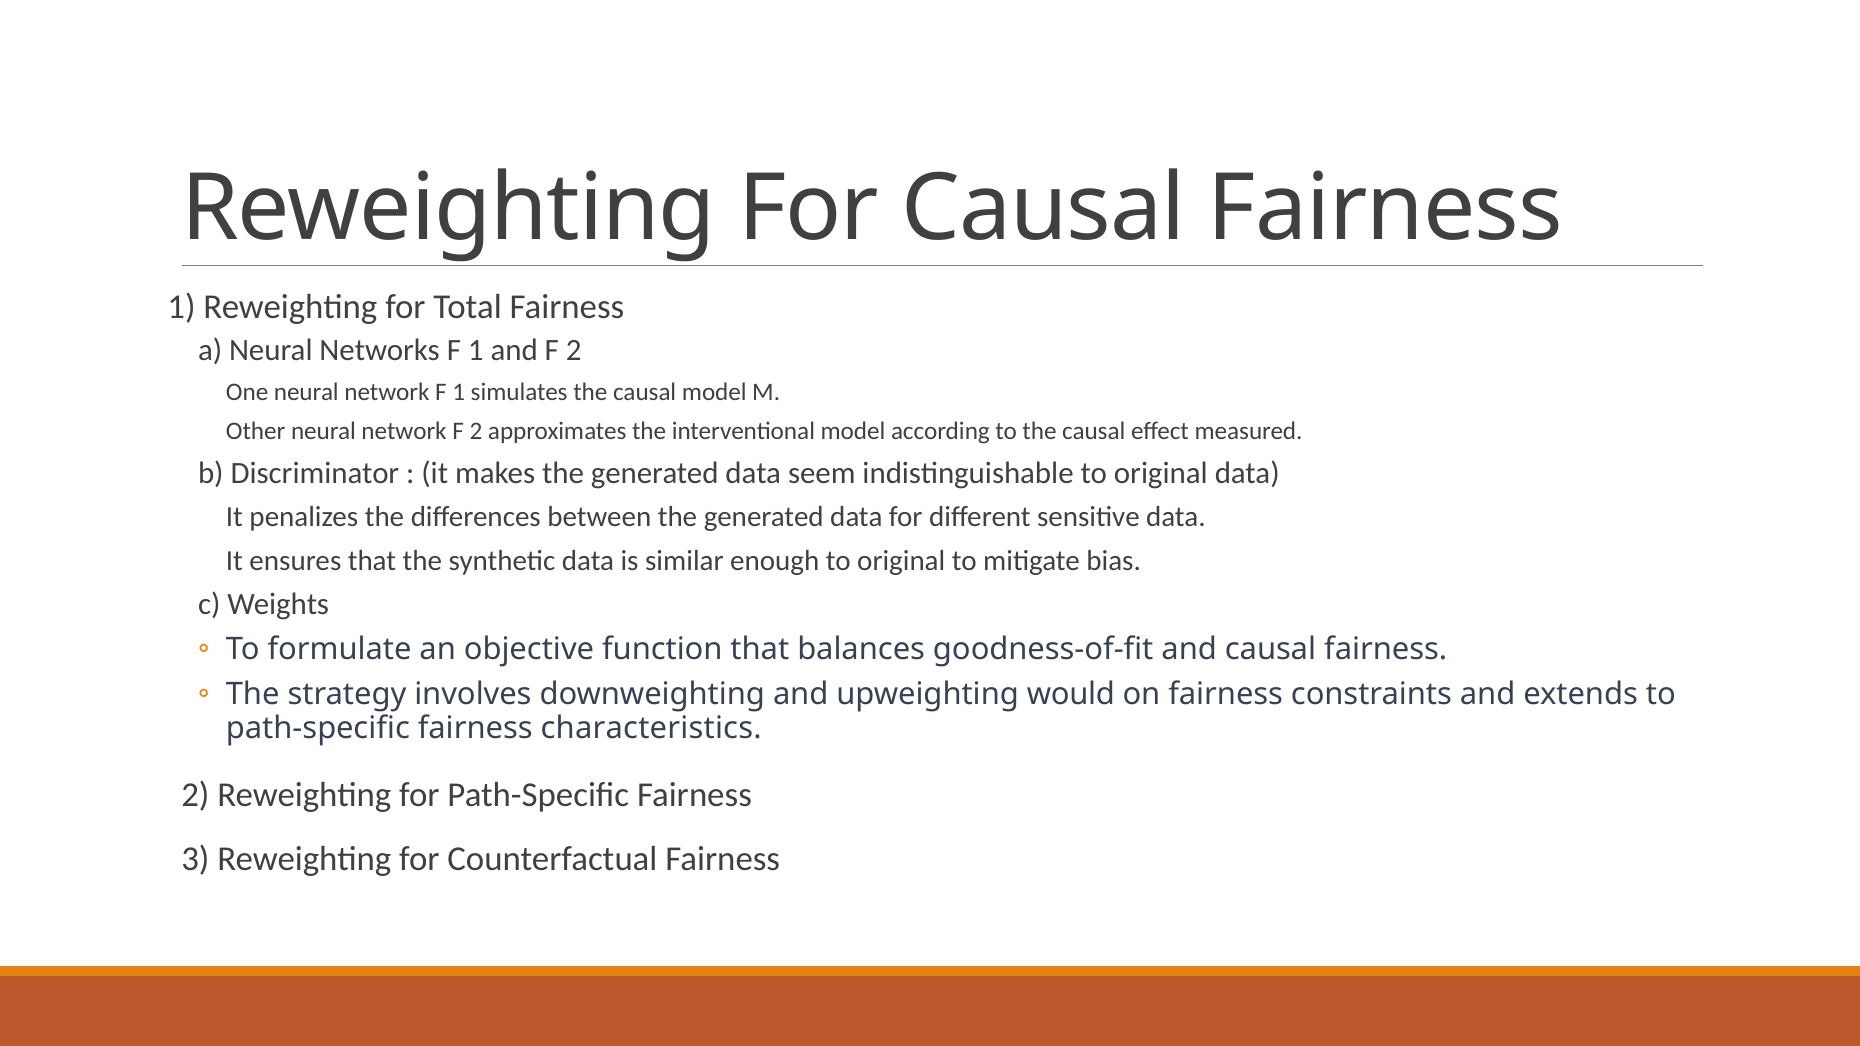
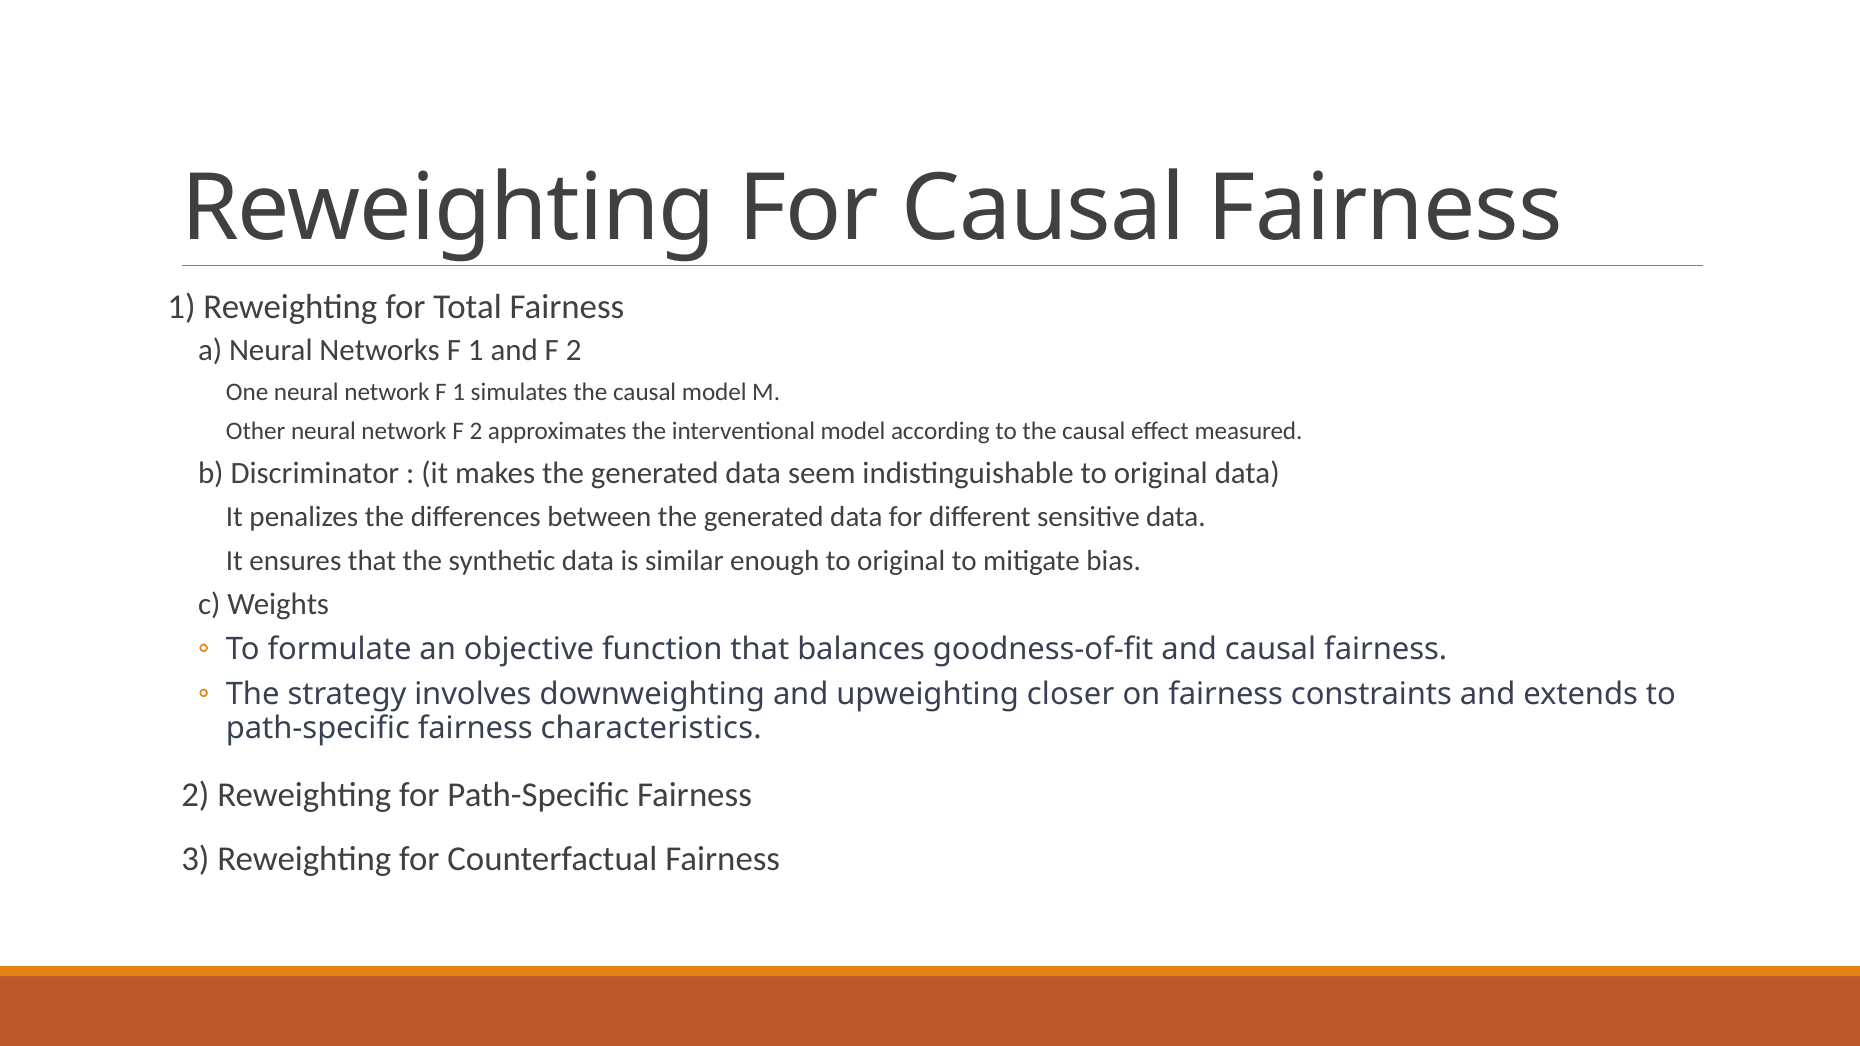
would: would -> closer
